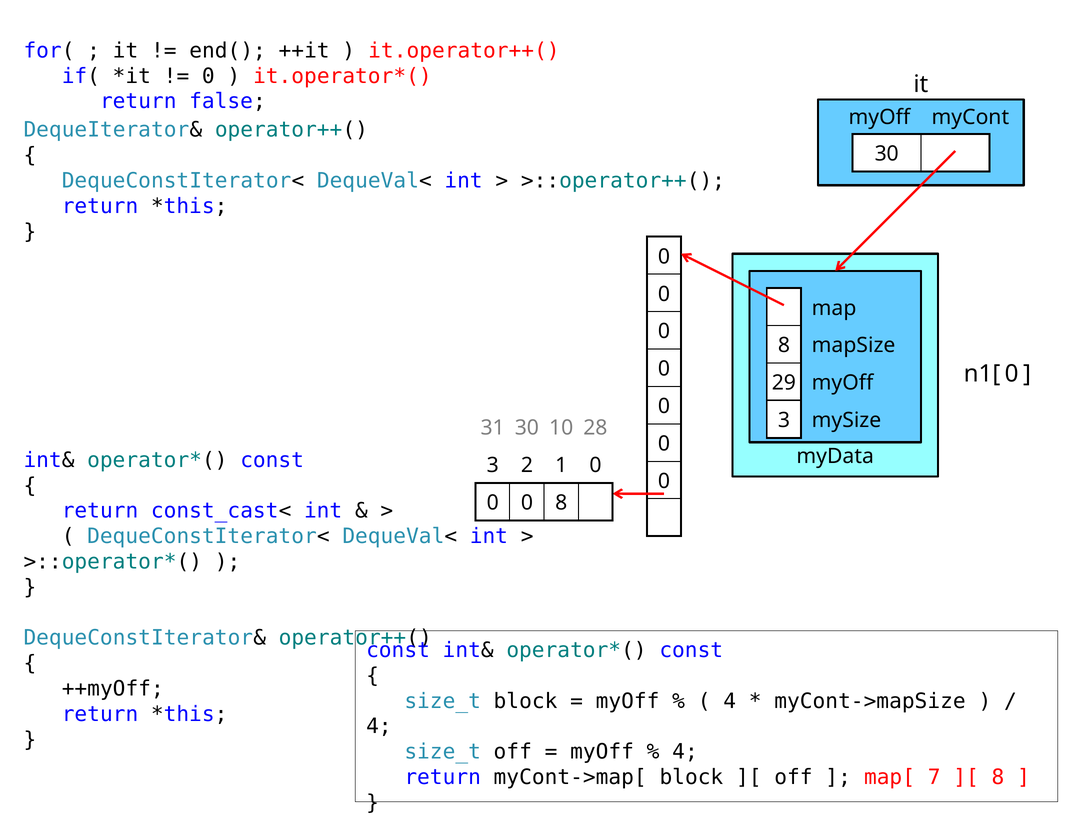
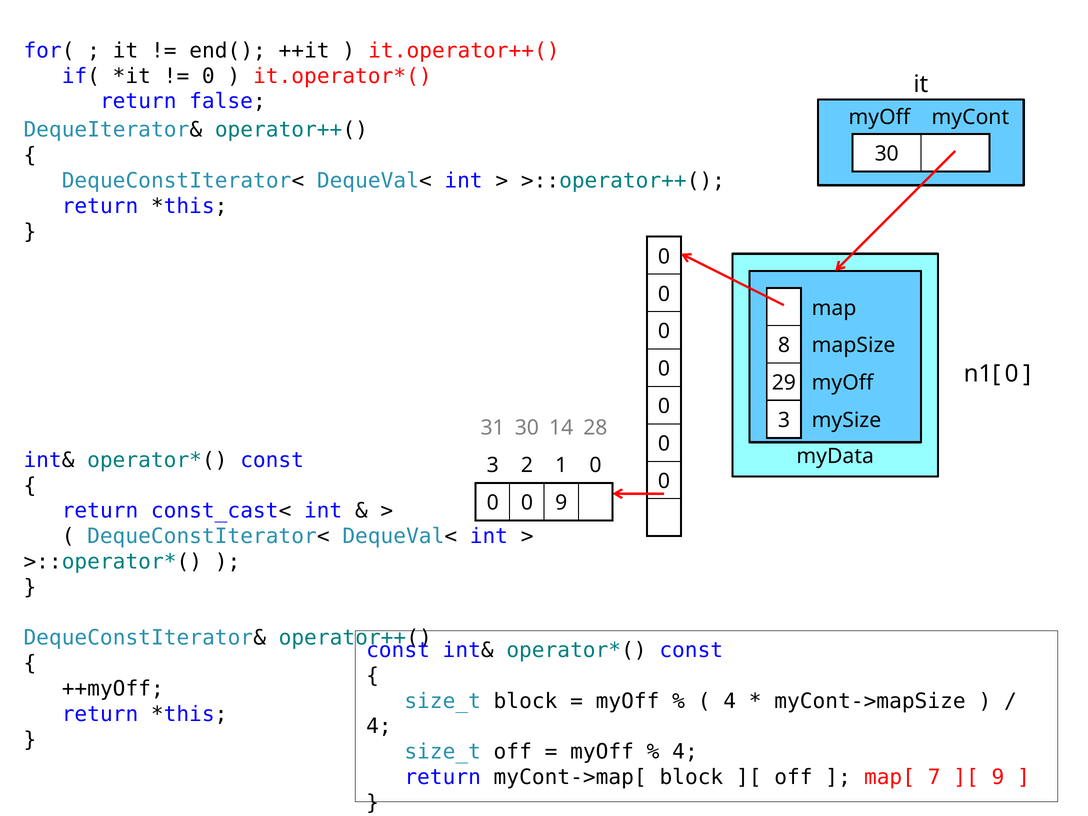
10: 10 -> 14
0 8: 8 -> 9
8 at (998, 777): 8 -> 9
